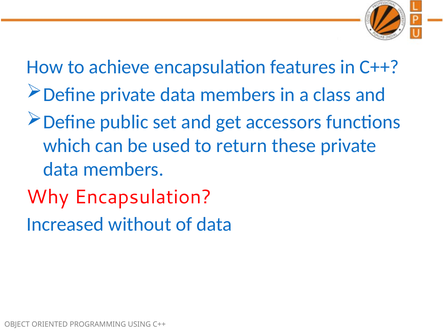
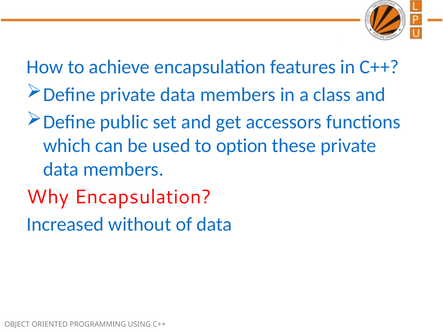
return: return -> option
